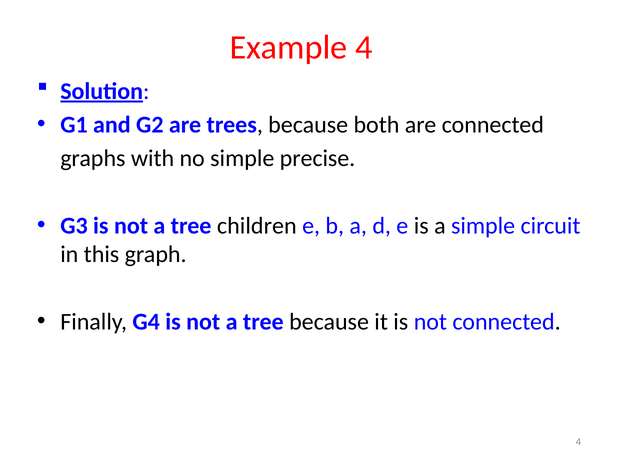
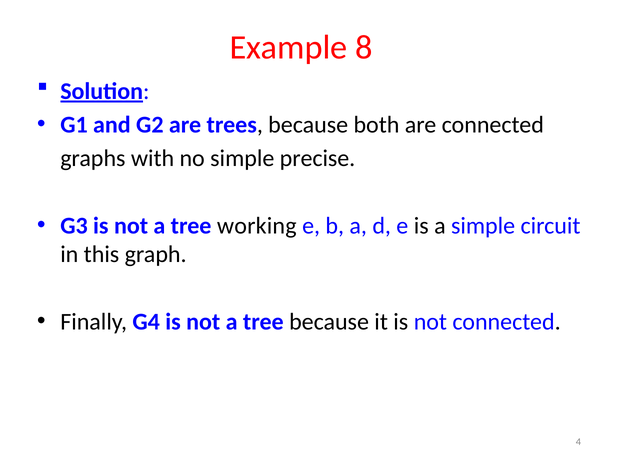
Example 4: 4 -> 8
children: children -> working
